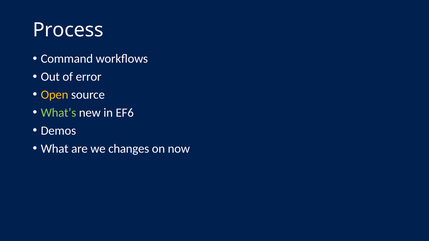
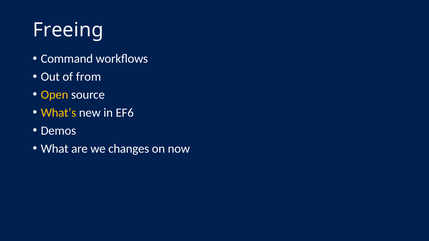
Process: Process -> Freeing
error: error -> from
What’s colour: light green -> yellow
